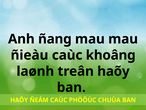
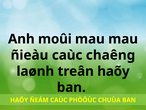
ñang: ñang -> moûi
khoâng: khoâng -> chaêng
